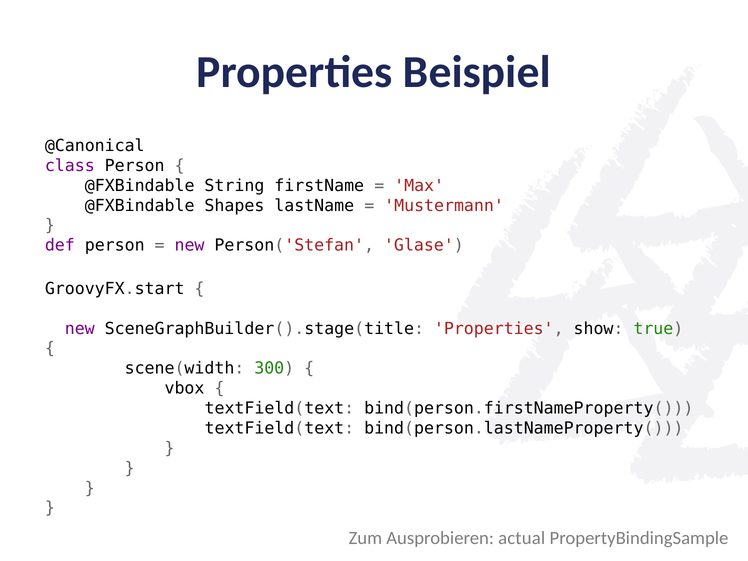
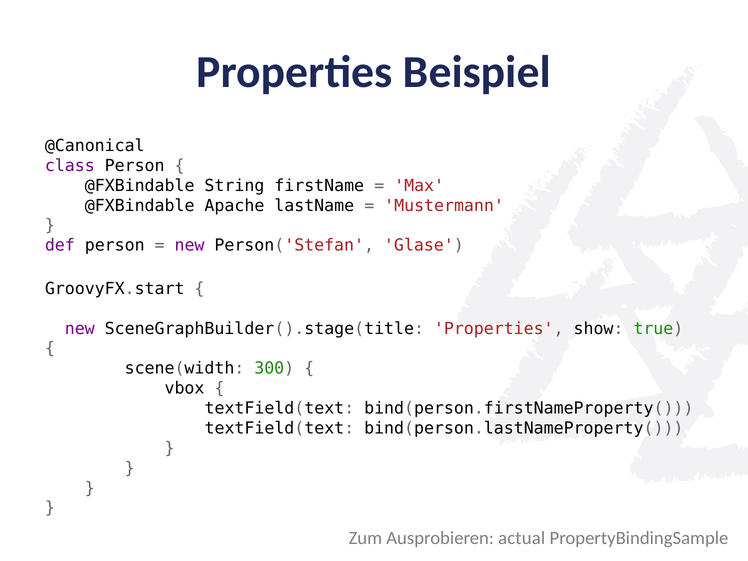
Shapes: Shapes -> Apache
